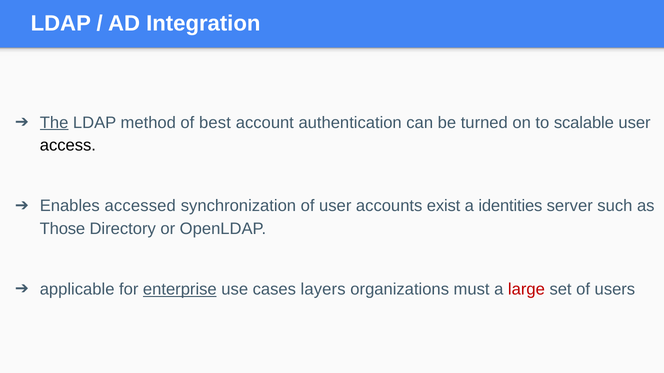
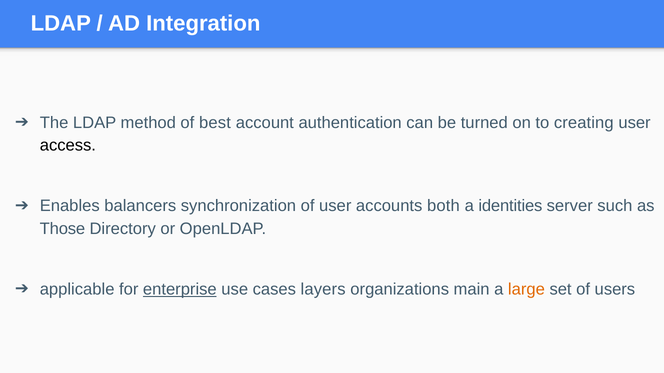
The underline: present -> none
scalable: scalable -> creating
accessed: accessed -> balancers
exist: exist -> both
must: must -> main
large colour: red -> orange
